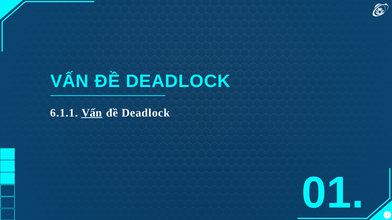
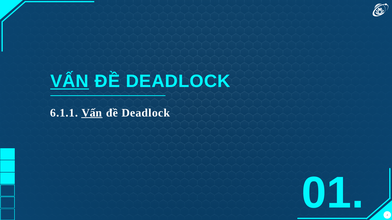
VẤN at (69, 81) underline: none -> present
